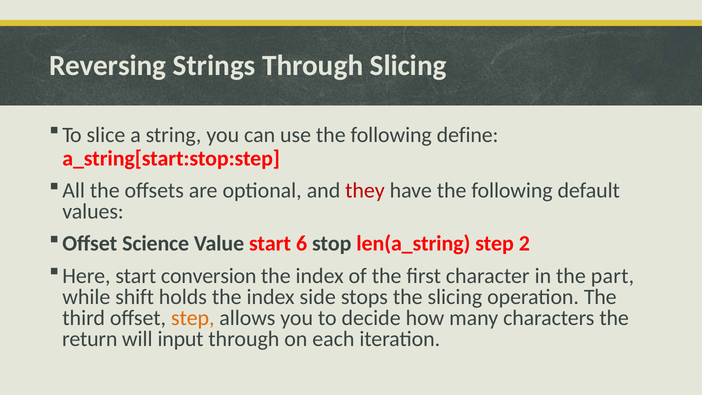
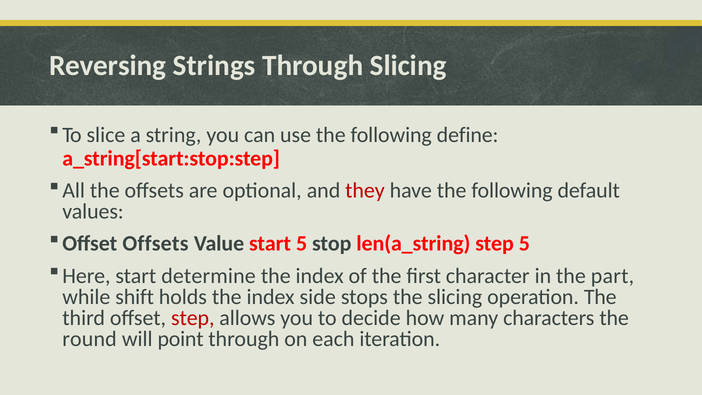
Offset Science: Science -> Offsets
start 6: 6 -> 5
step 2: 2 -> 5
conversion: conversion -> determine
step at (193, 318) colour: orange -> red
return: return -> round
input: input -> point
